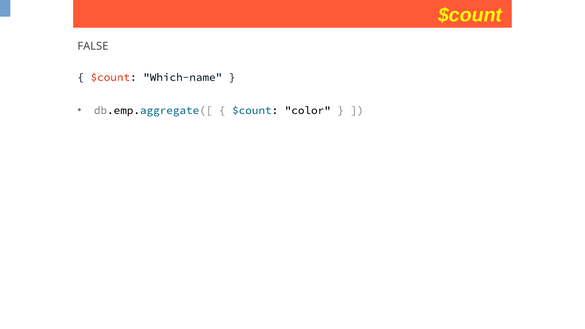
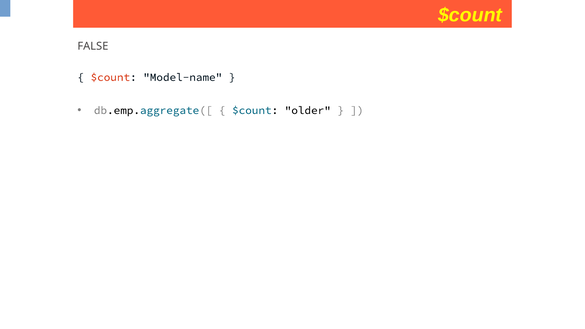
Which-name: Which-name -> Model-name
color: color -> older
